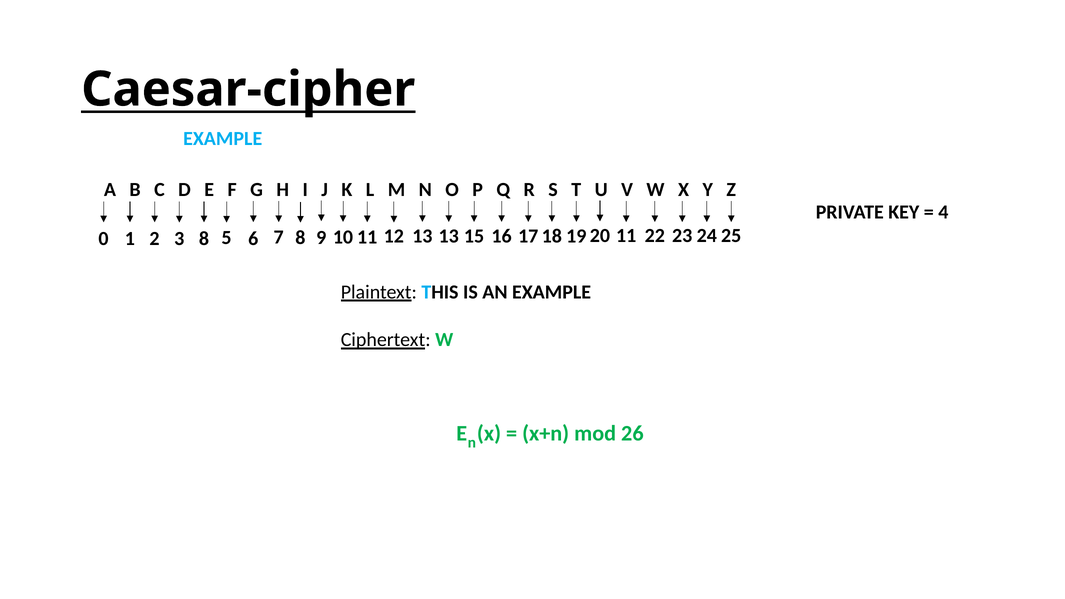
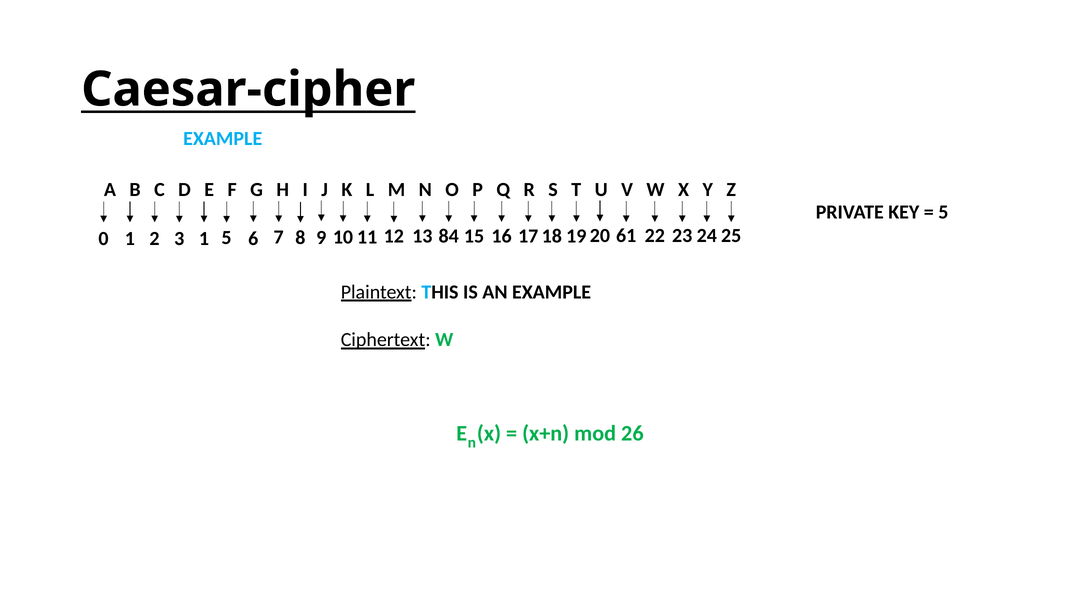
4 at (943, 212): 4 -> 5
3 8: 8 -> 1
13 13: 13 -> 84
11: 11 -> 61
